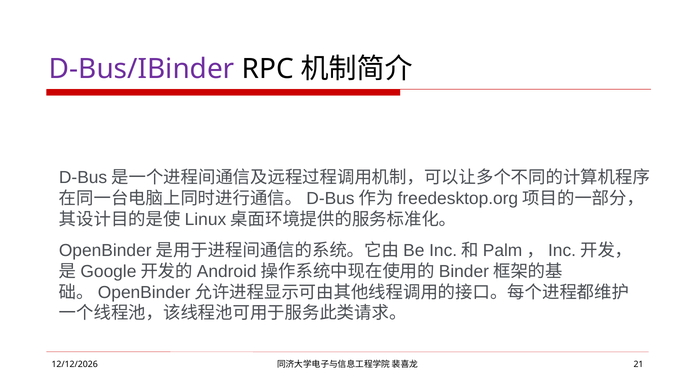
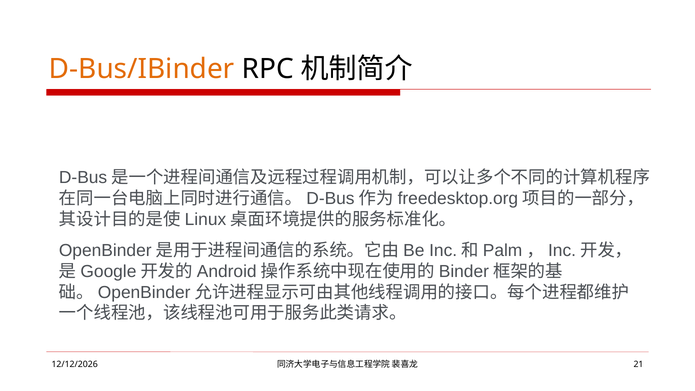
D-Bus/IBinder colour: purple -> orange
